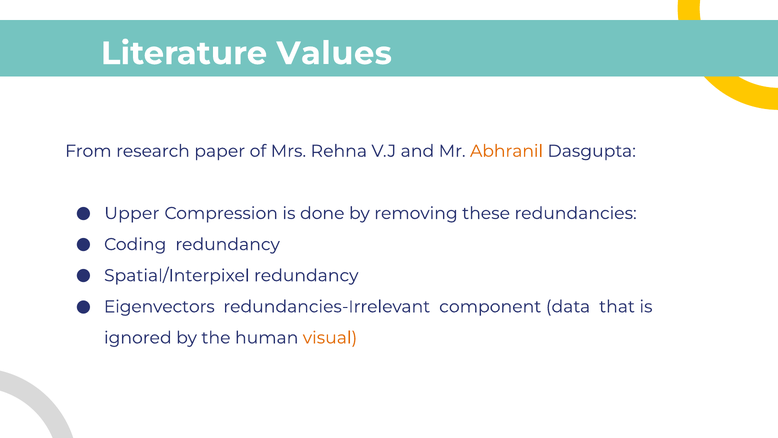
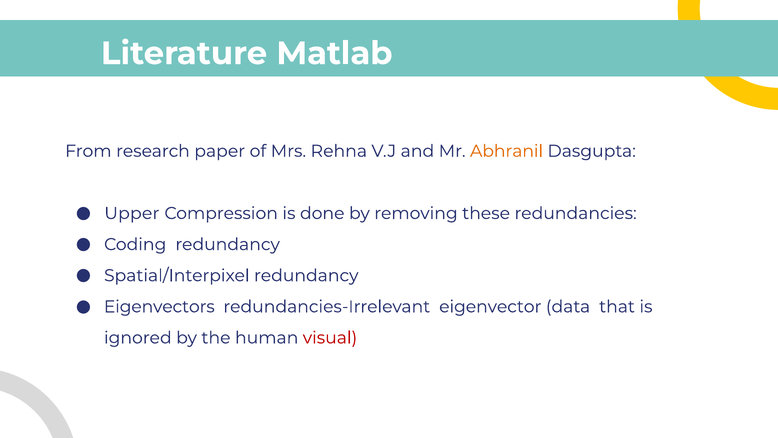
Values: Values -> Matlab
component: component -> eigenvector
visual colour: orange -> red
